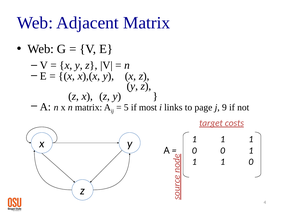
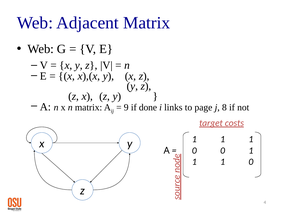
5: 5 -> 9
most: most -> done
9: 9 -> 8
